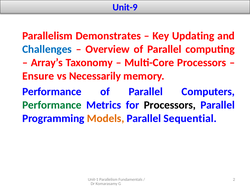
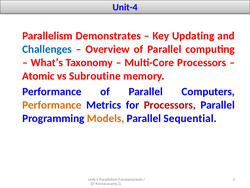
Unit-9: Unit-9 -> Unit-4
Array’s: Array’s -> What’s
Ensure: Ensure -> Atomic
Necessarily: Necessarily -> Subroutine
Performance at (52, 105) colour: green -> orange
Processors at (170, 105) colour: black -> red
